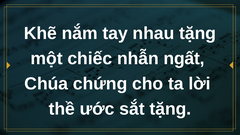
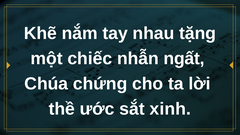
sắt tặng: tặng -> xinh
